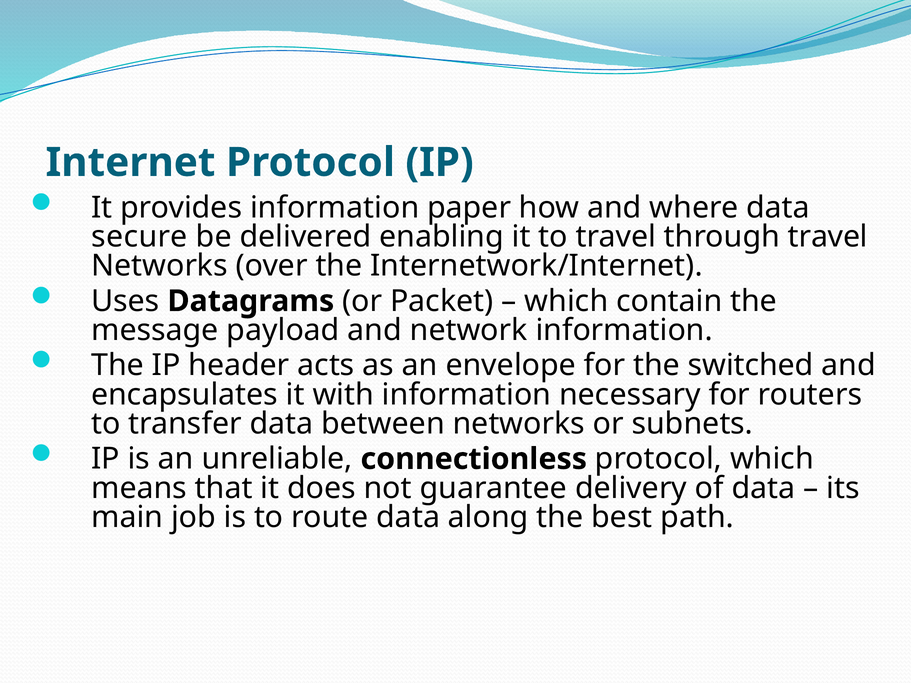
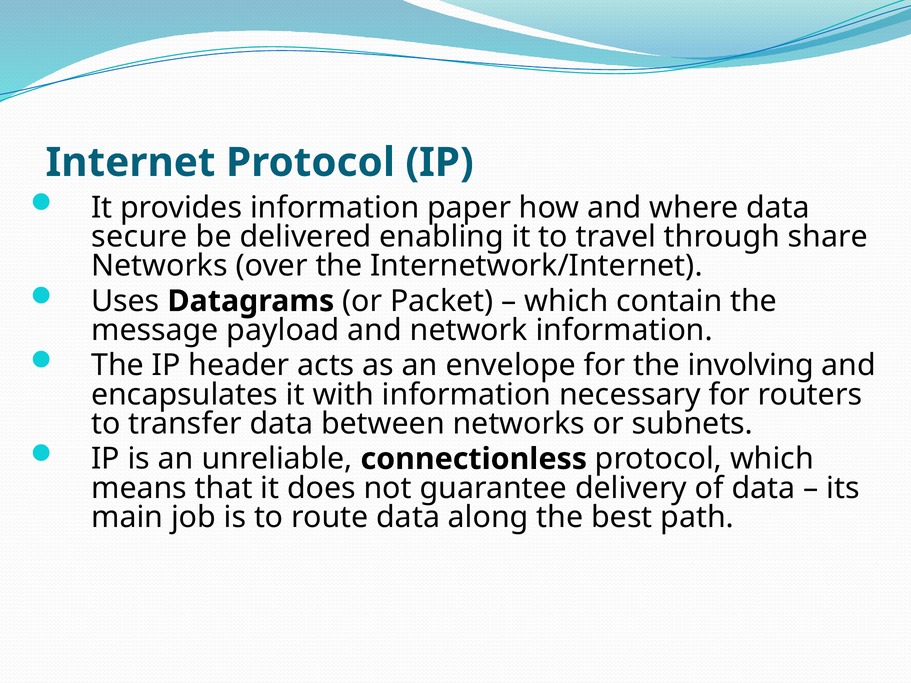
through travel: travel -> share
switched: switched -> involving
